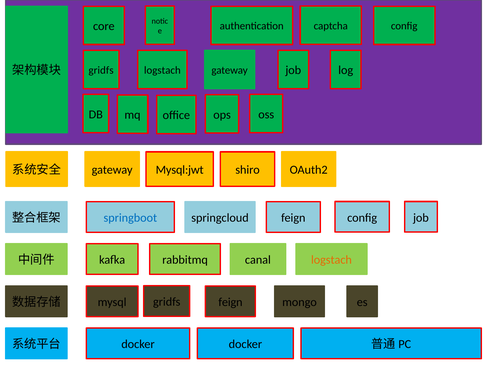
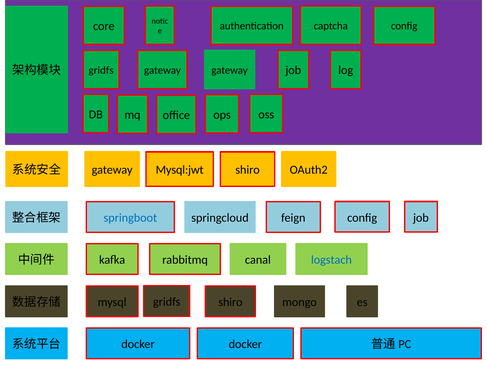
logstach at (162, 70): logstach -> gateway
logstach at (331, 260) colour: orange -> blue
feign at (230, 302): feign -> shiro
